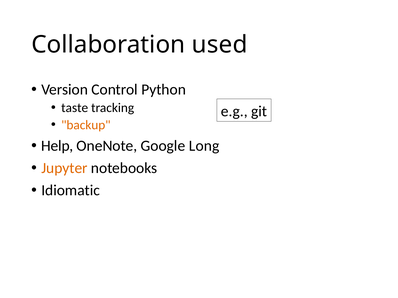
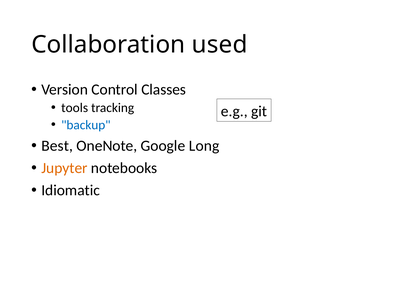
Python: Python -> Classes
taste: taste -> tools
backup colour: orange -> blue
Help: Help -> Best
